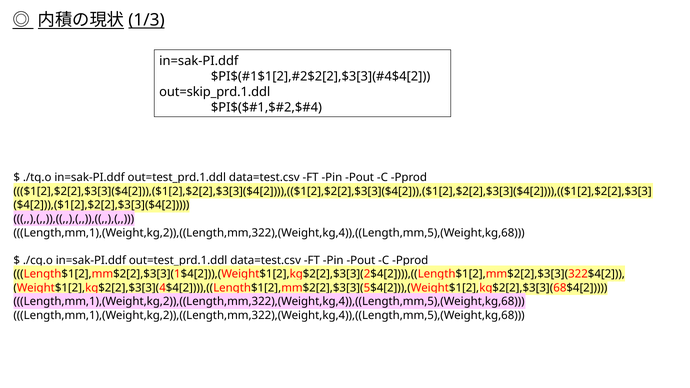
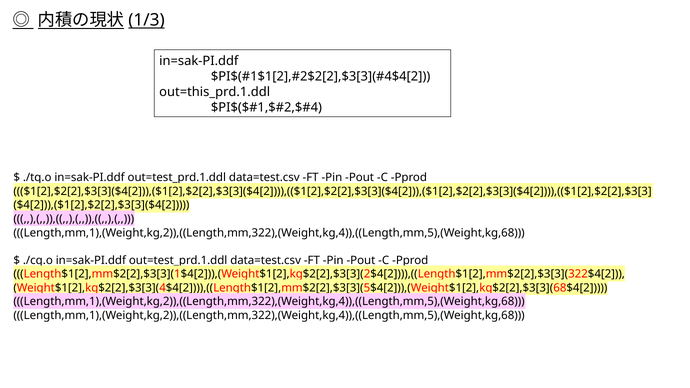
out=skip_prd.1.ddl: out=skip_prd.1.ddl -> out=this_prd.1.ddl
